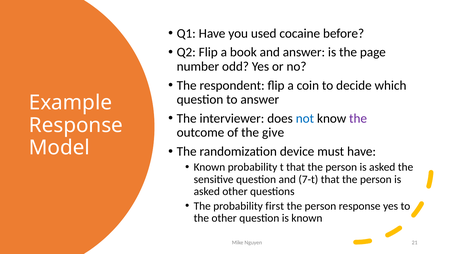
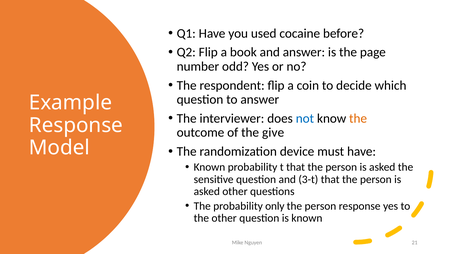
the at (358, 119) colour: purple -> orange
7-t: 7-t -> 3-t
first: first -> only
